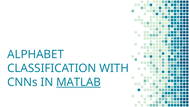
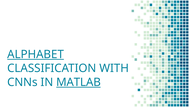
ALPHABET underline: none -> present
